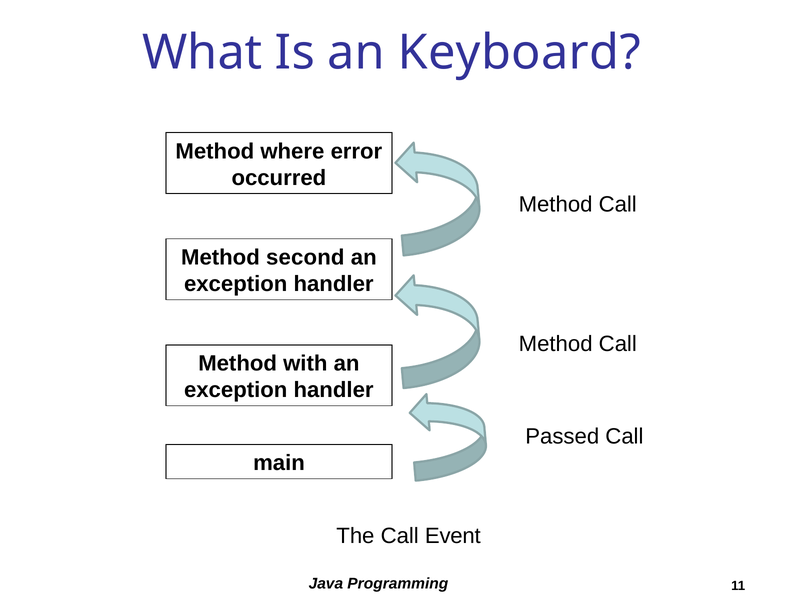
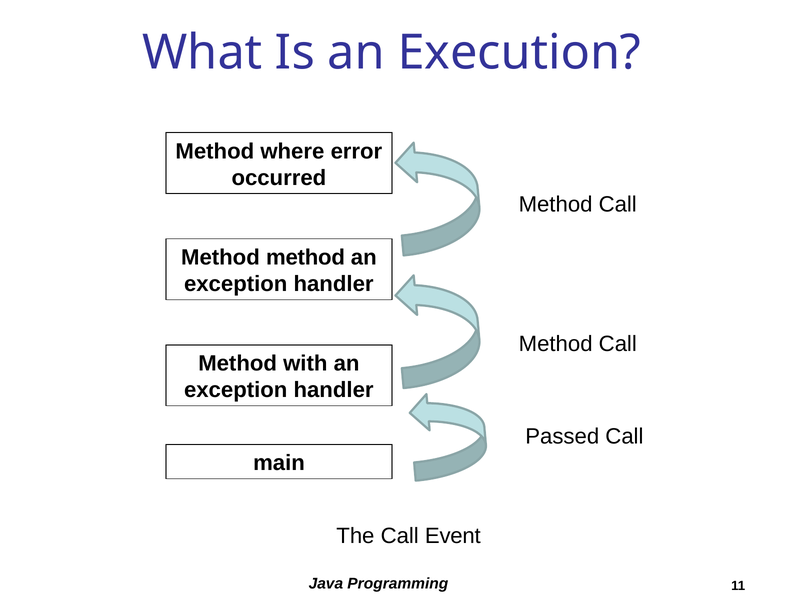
Keyboard: Keyboard -> Execution
Method second: second -> method
